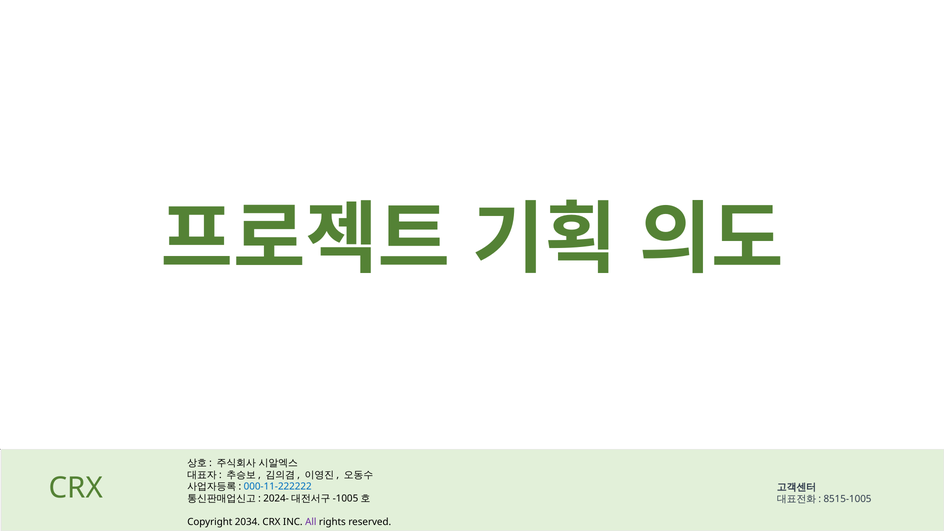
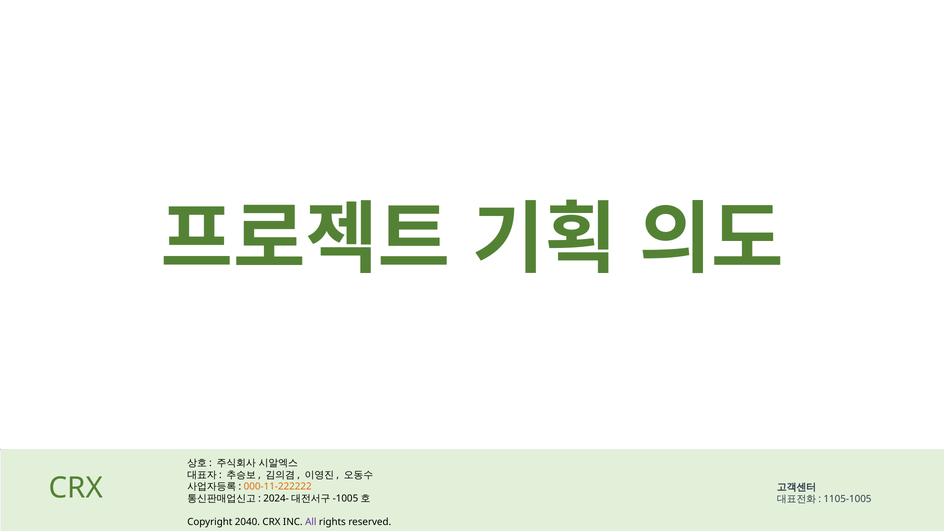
000-11-222222 colour: blue -> orange
8515-1005: 8515-1005 -> 1105-1005
2034: 2034 -> 2040
